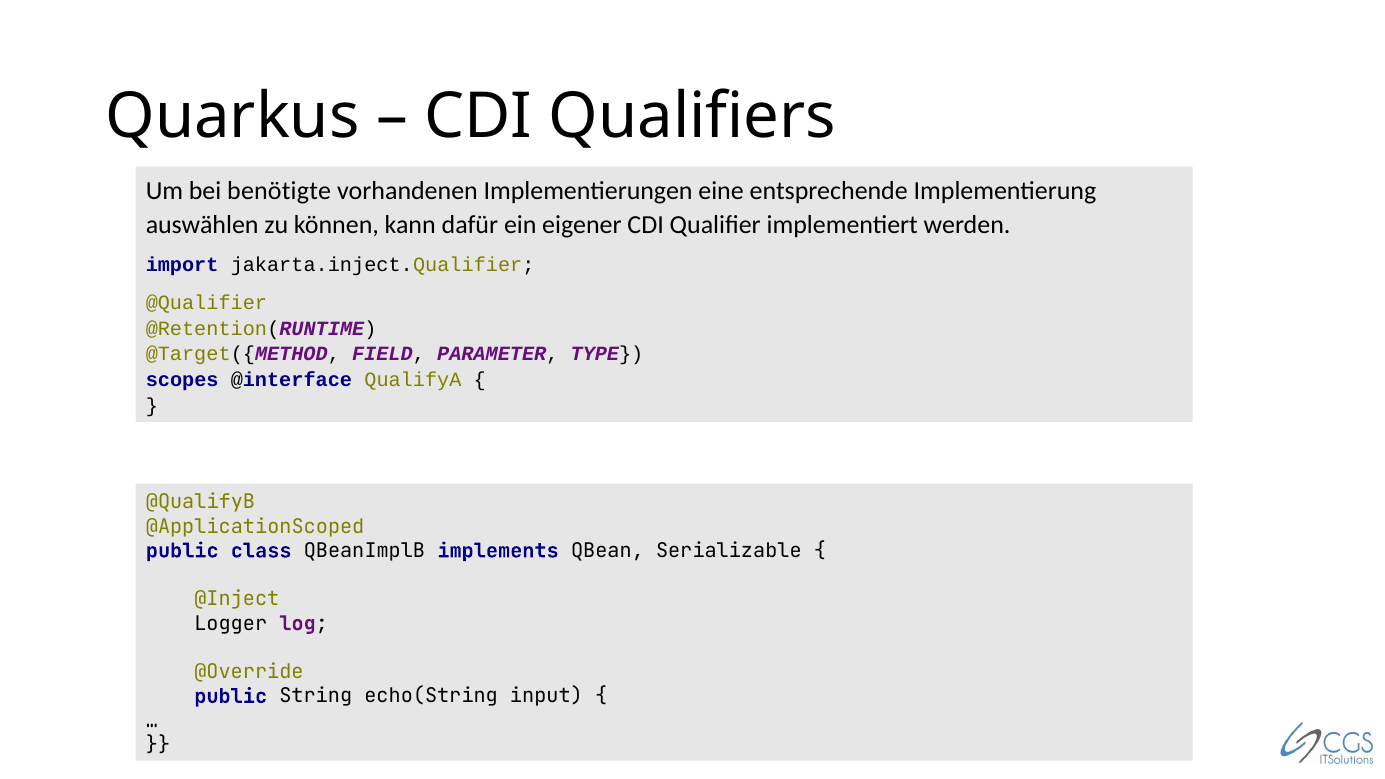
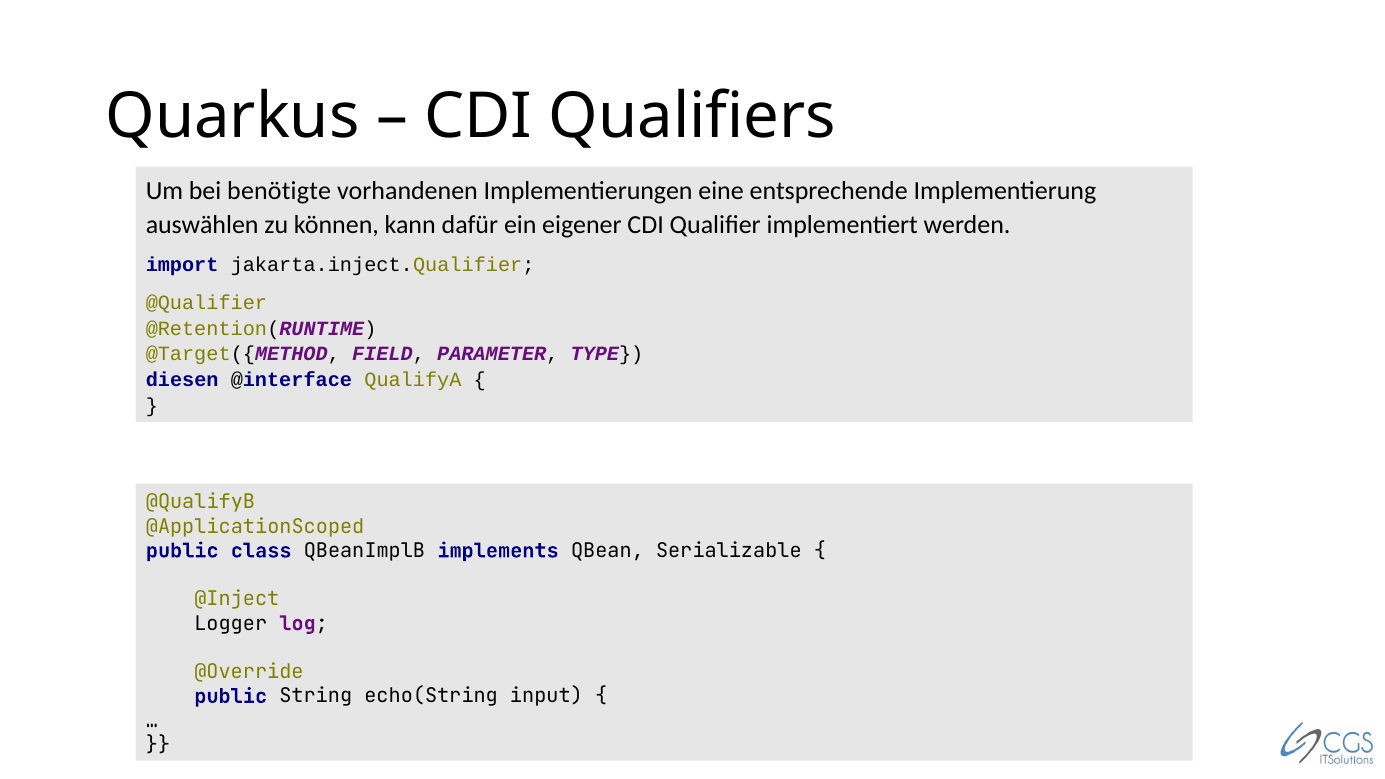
scopes: scopes -> diesen
